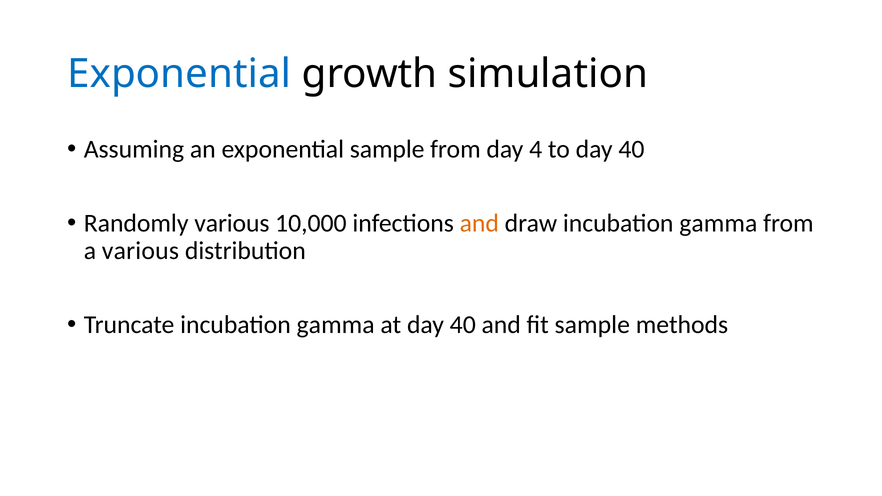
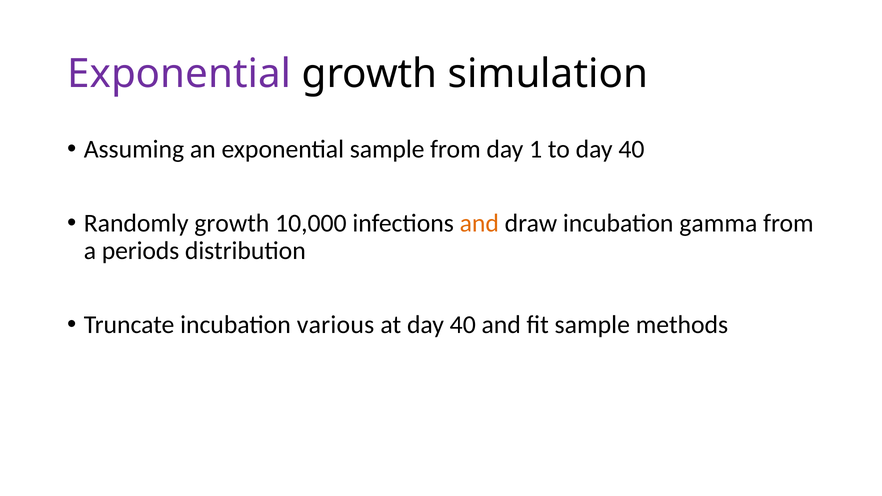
Exponential at (179, 74) colour: blue -> purple
4: 4 -> 1
Randomly various: various -> growth
a various: various -> periods
Truncate incubation gamma: gamma -> various
